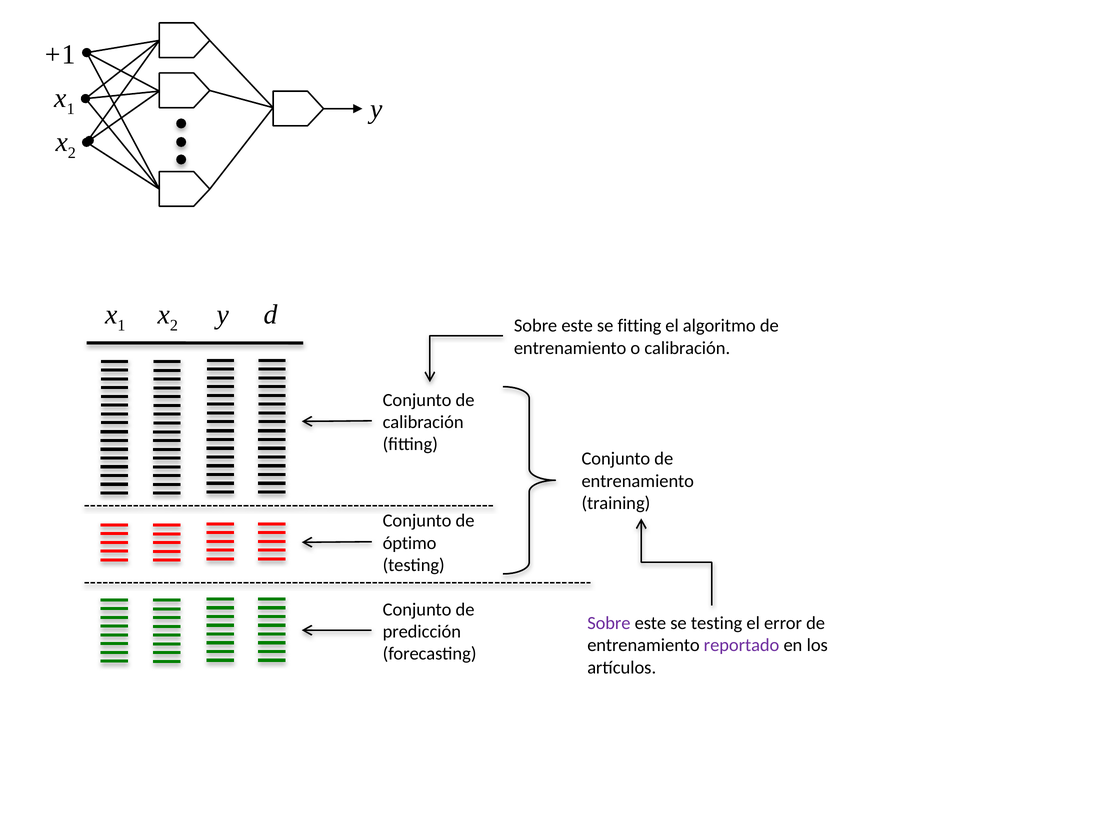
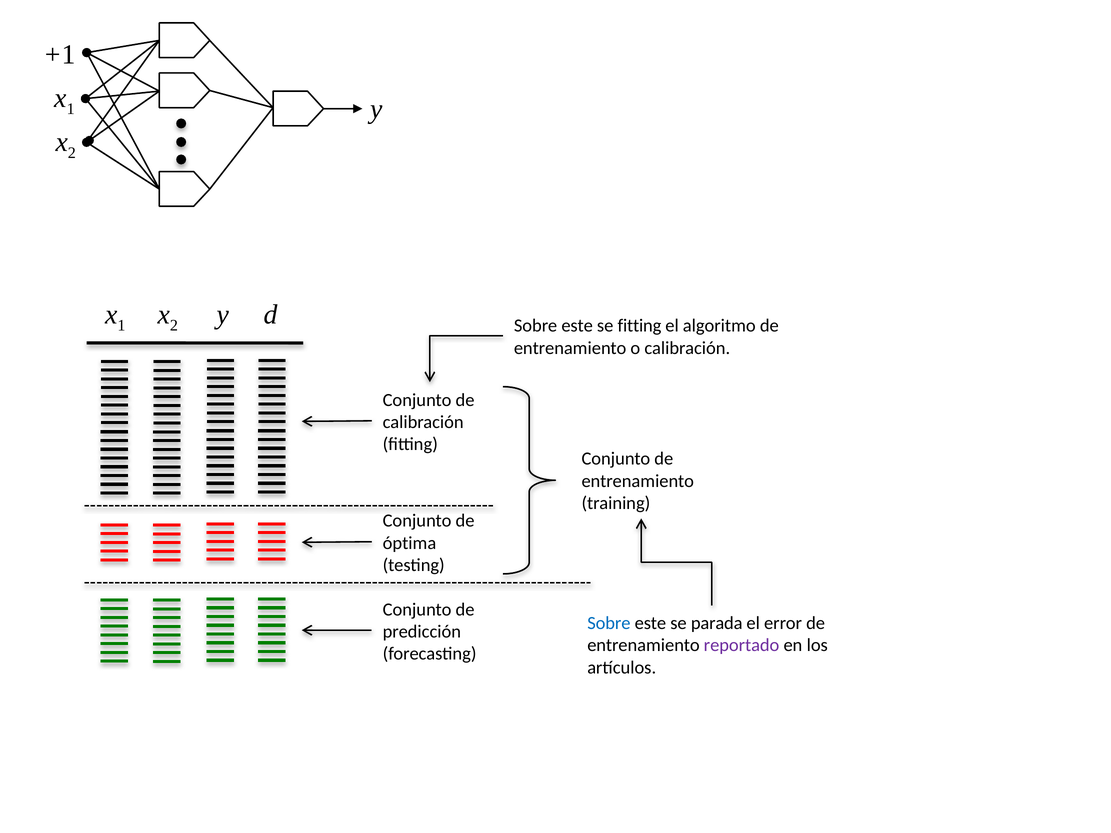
óptimo: óptimo -> óptima
Sobre at (609, 623) colour: purple -> blue
se testing: testing -> parada
